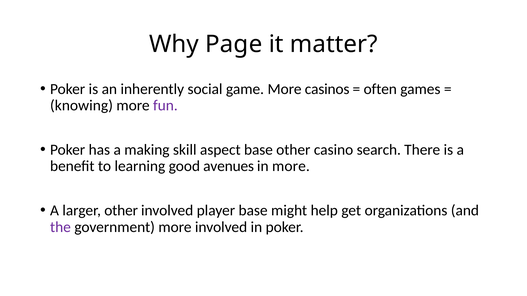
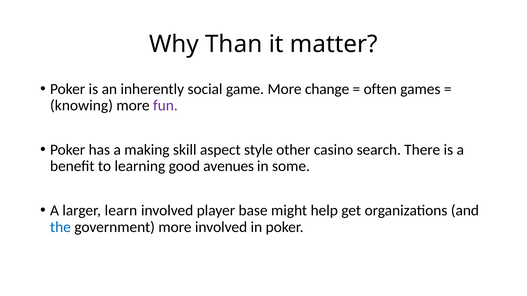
Page: Page -> Than
casinos: casinos -> change
aspect base: base -> style
in more: more -> some
larger other: other -> learn
the colour: purple -> blue
